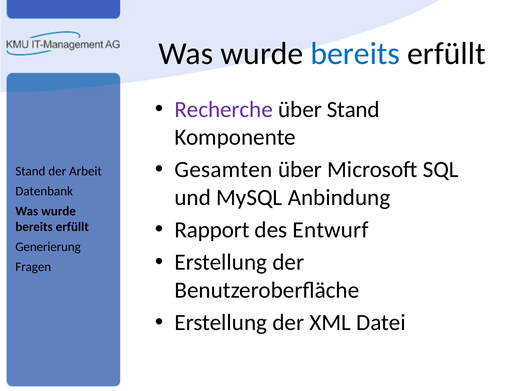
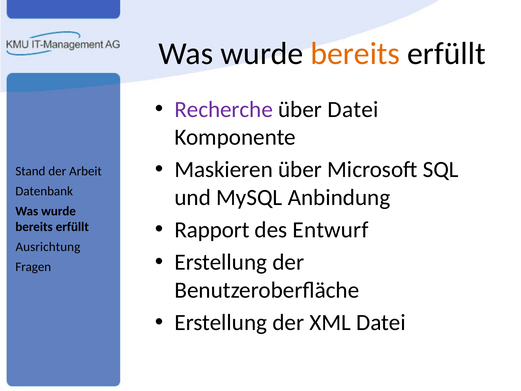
bereits at (355, 54) colour: blue -> orange
über Stand: Stand -> Datei
Gesamten: Gesamten -> Maskieren
Generierung: Generierung -> Ausrichtung
